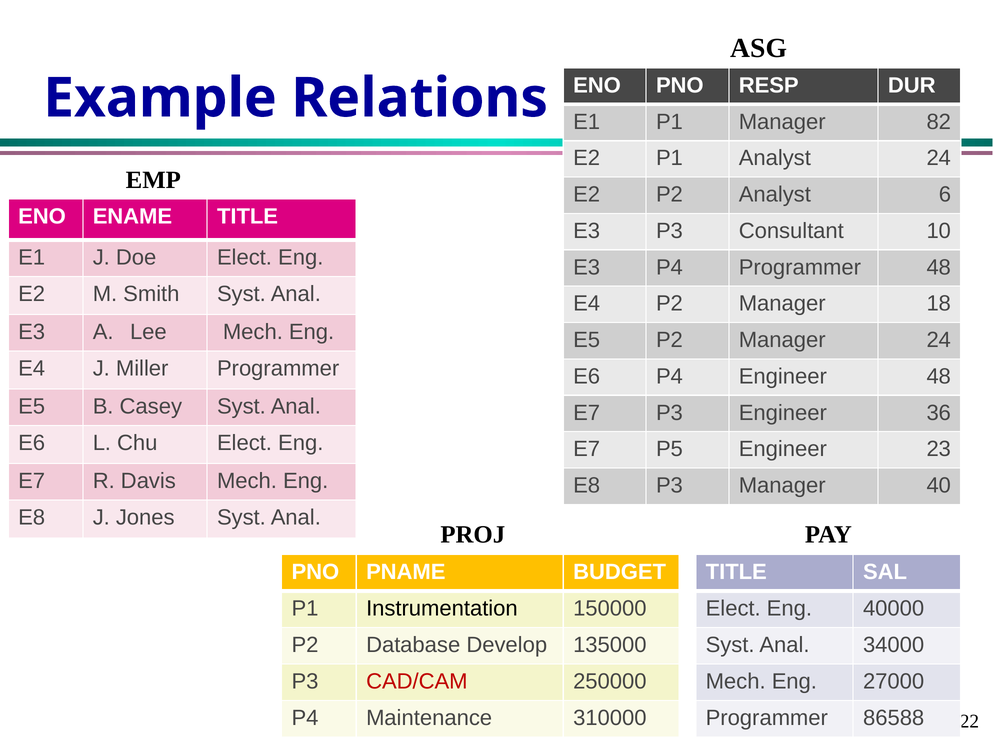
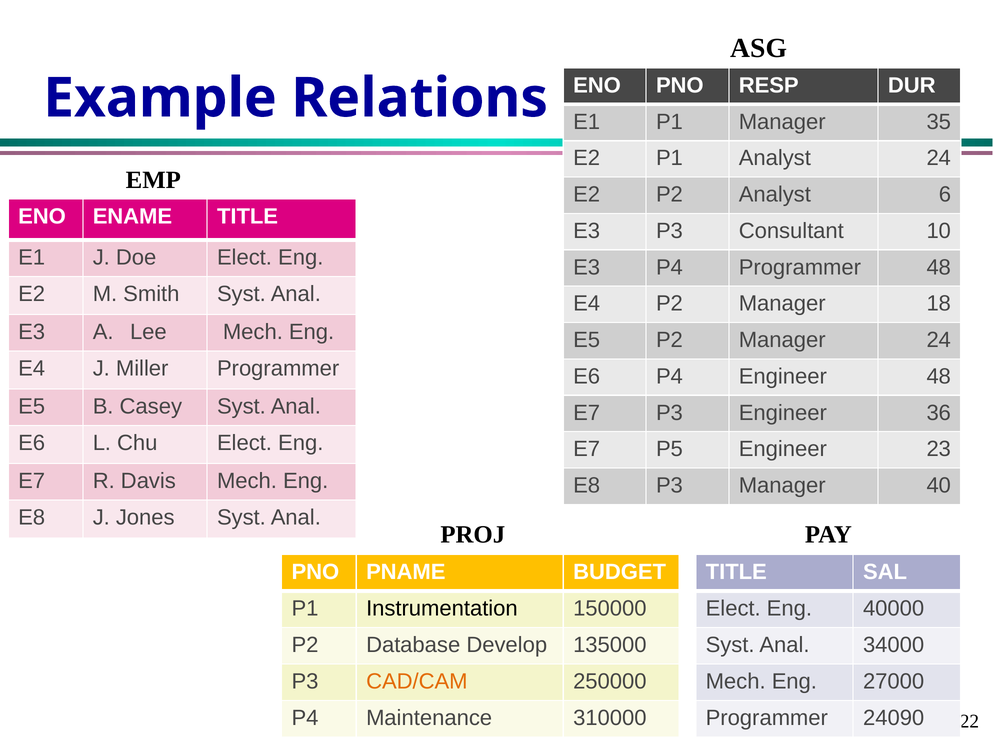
82: 82 -> 35
CAD/CAM colour: red -> orange
86588: 86588 -> 24090
